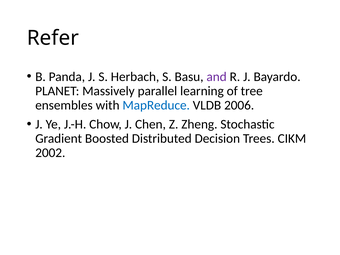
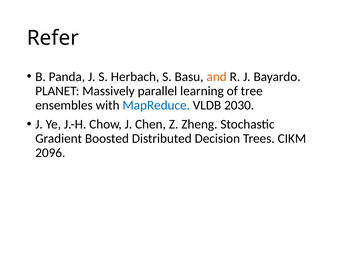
and colour: purple -> orange
2006: 2006 -> 2030
2002: 2002 -> 2096
